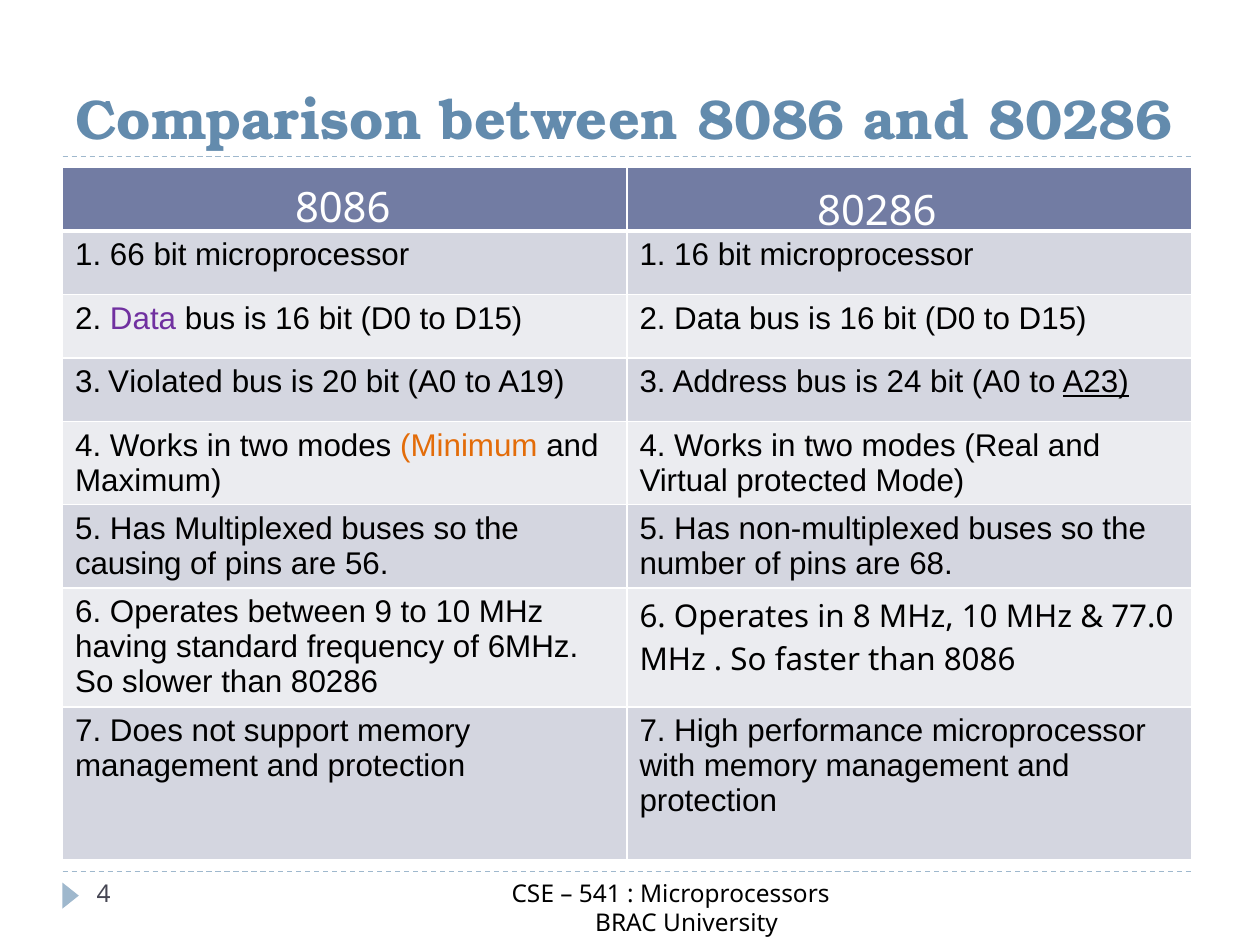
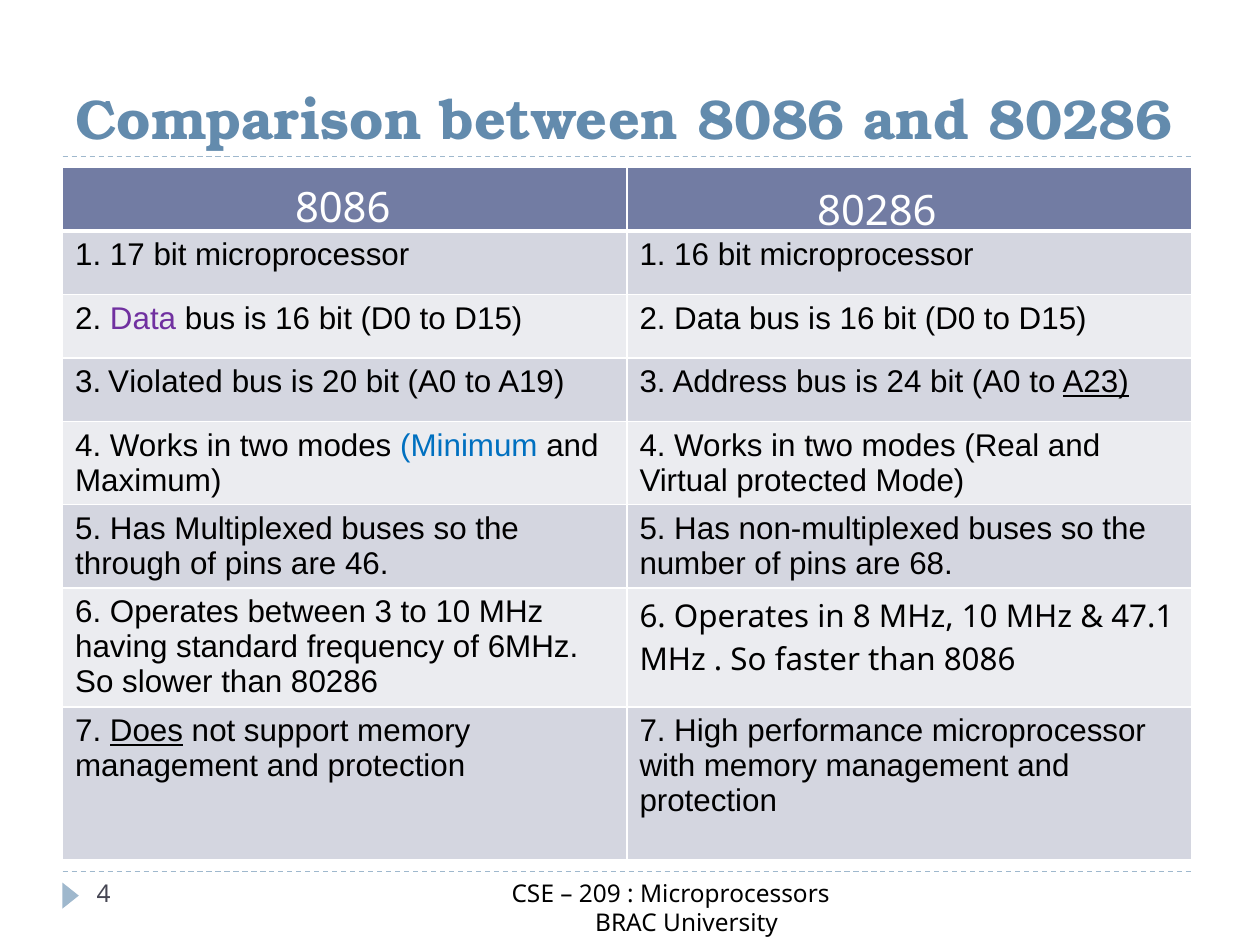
66: 66 -> 17
Minimum colour: orange -> blue
causing: causing -> through
56: 56 -> 46
between 9: 9 -> 3
77.0: 77.0 -> 47.1
Does underline: none -> present
541: 541 -> 209
